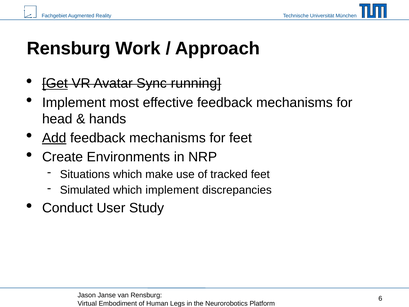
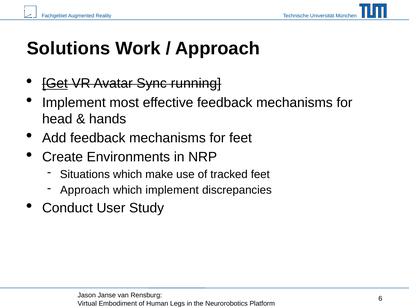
Rensburg at (69, 48): Rensburg -> Solutions
Add underline: present -> none
Simulated at (85, 190): Simulated -> Approach
